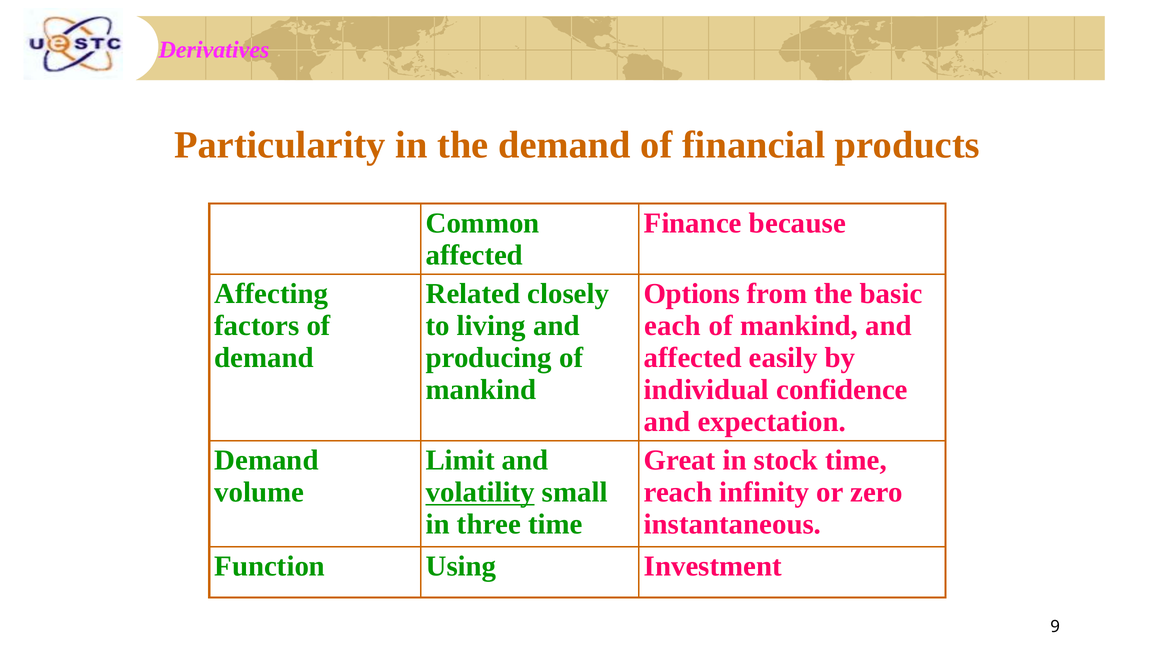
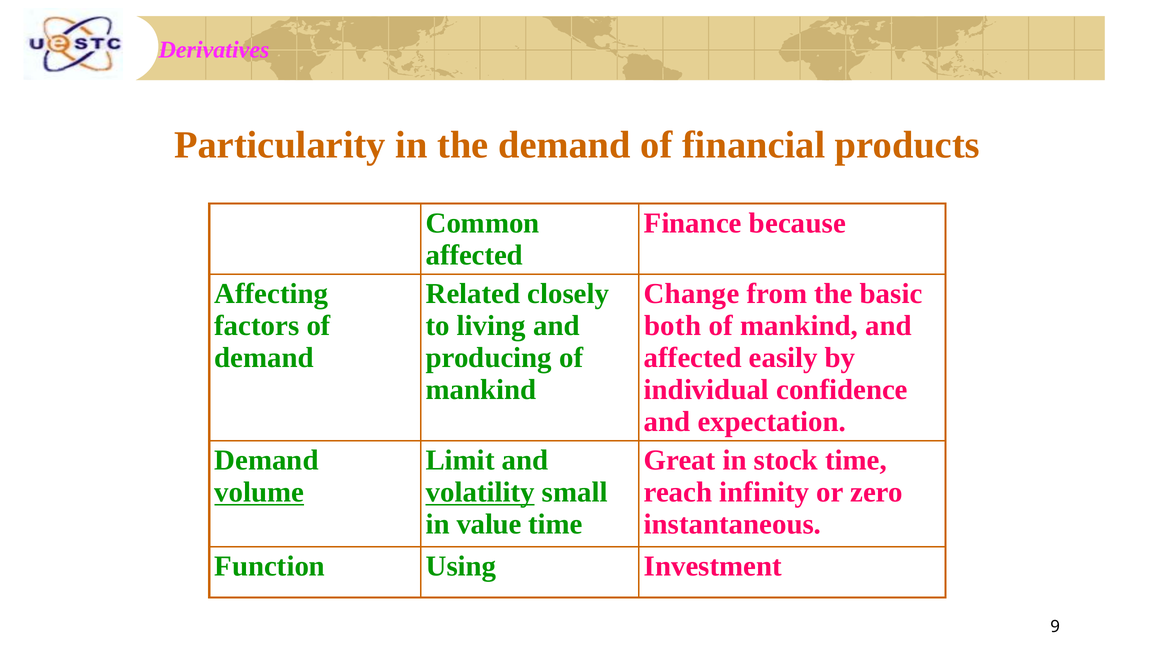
Options: Options -> Change
each: each -> both
volume underline: none -> present
three: three -> value
